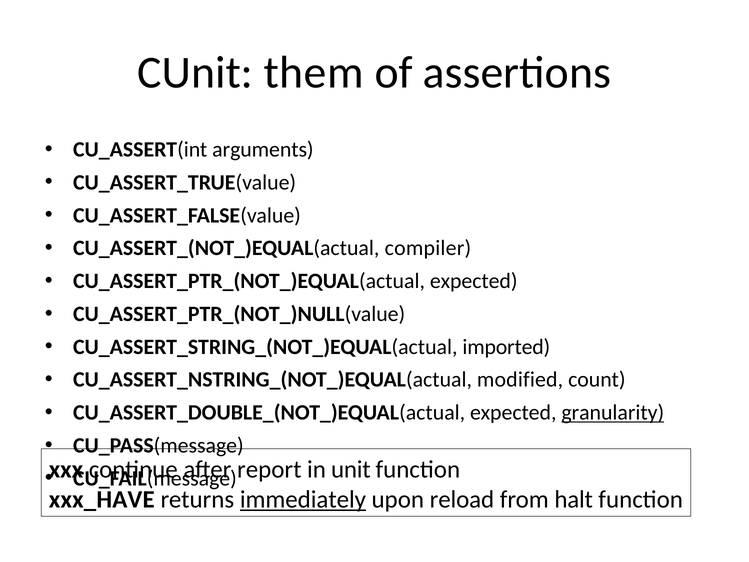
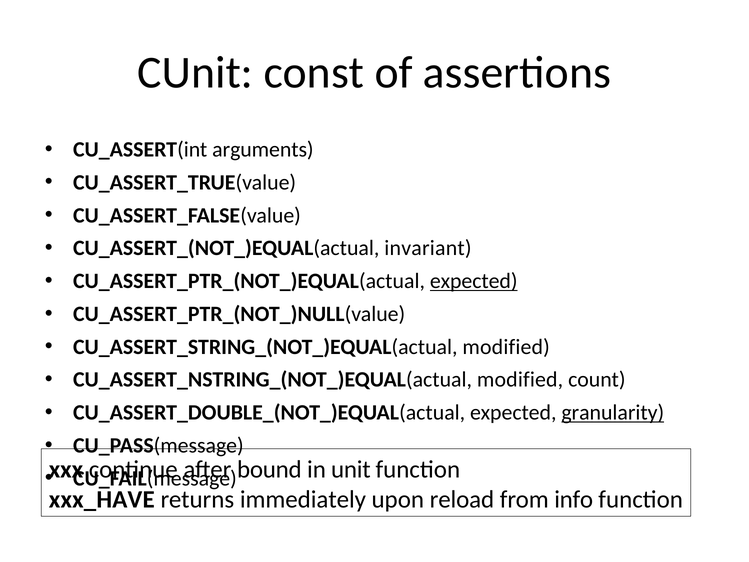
them: them -> const
compiler: compiler -> invariant
expected at (474, 281) underline: none -> present
CU_ASSERT_STRING_(NOT_)EQUAL(actual imported: imported -> modified
report: report -> bound
immediately underline: present -> none
halt: halt -> info
